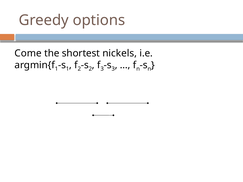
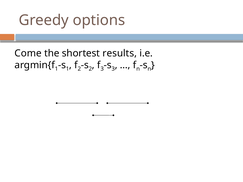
nickels: nickels -> results
